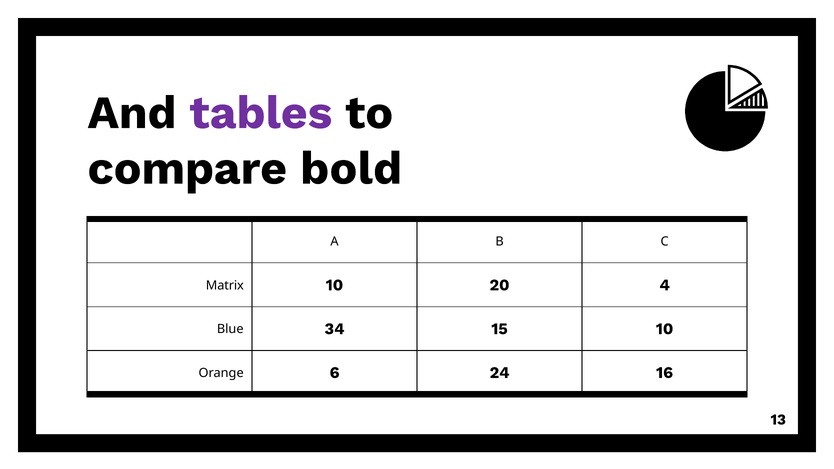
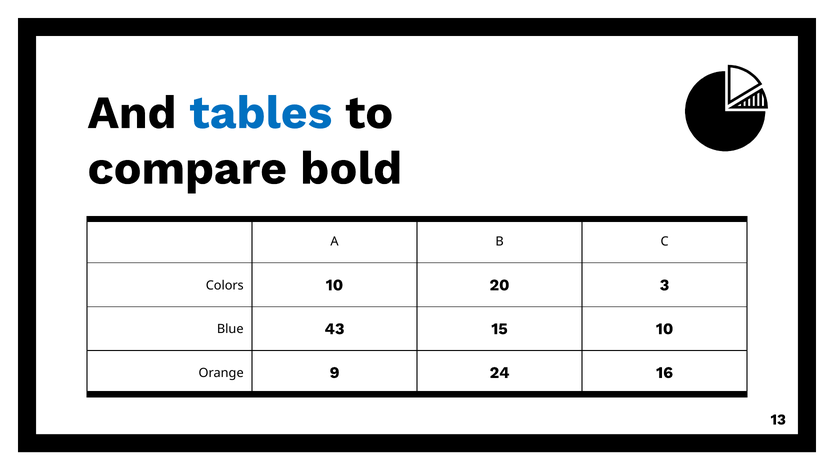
tables colour: purple -> blue
Matrix: Matrix -> Colors
4: 4 -> 3
34: 34 -> 43
6: 6 -> 9
